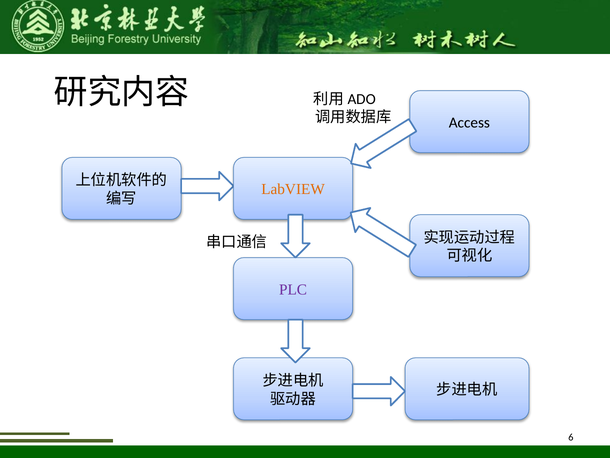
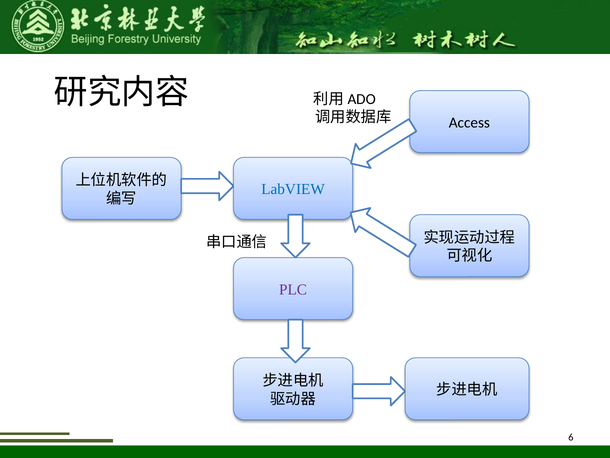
LabVIEW colour: orange -> blue
